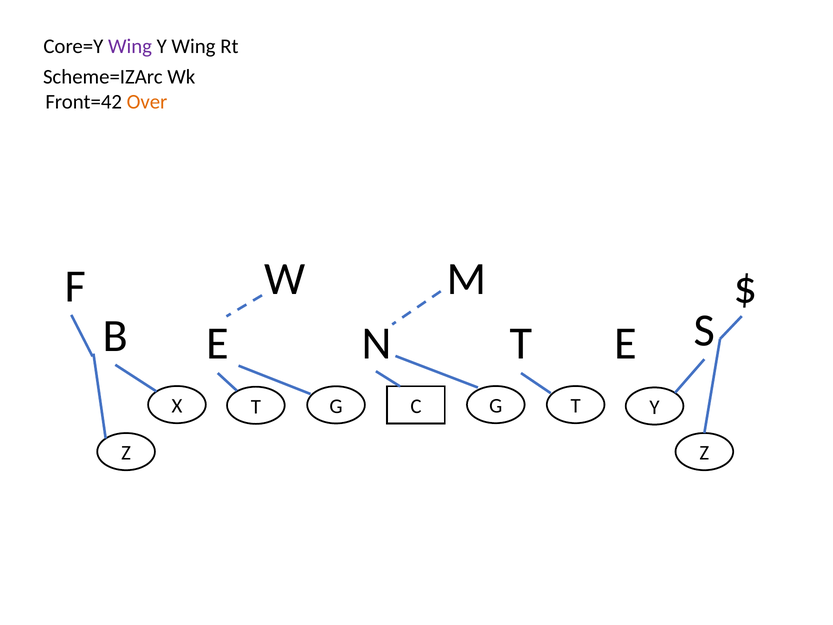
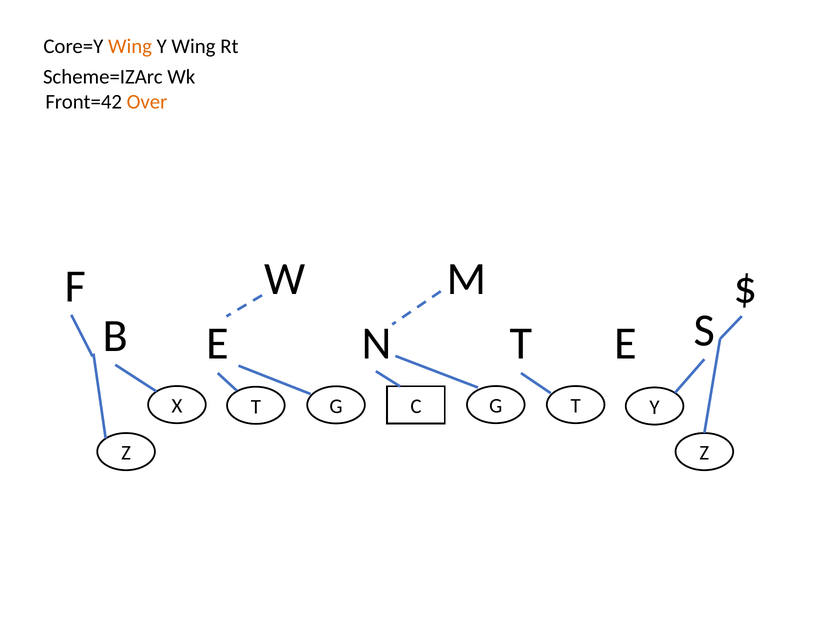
Wing at (130, 46) colour: purple -> orange
